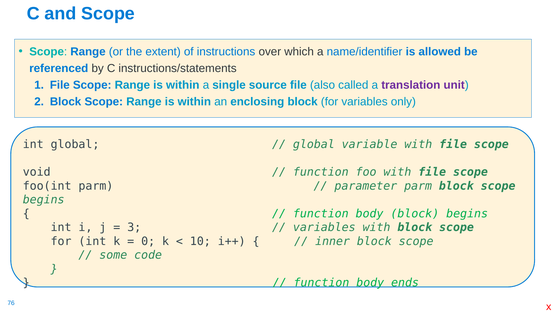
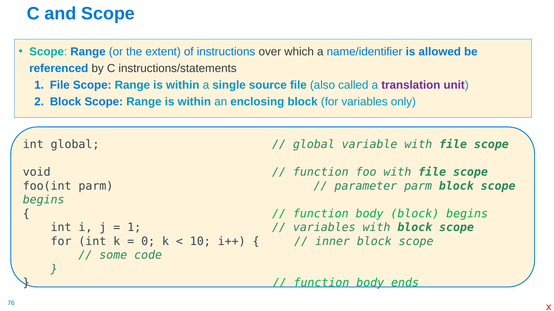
3 at (134, 228): 3 -> 1
